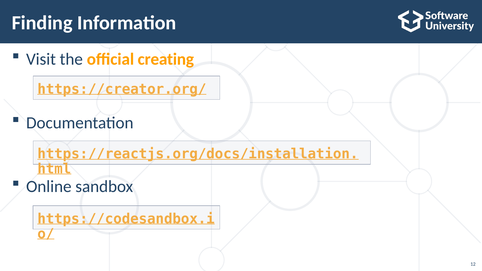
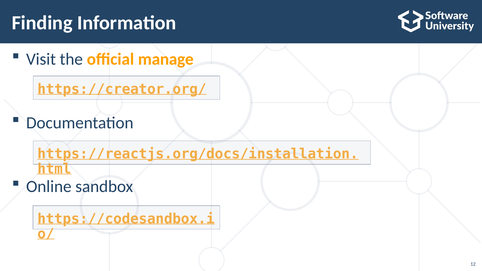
creating: creating -> manage
